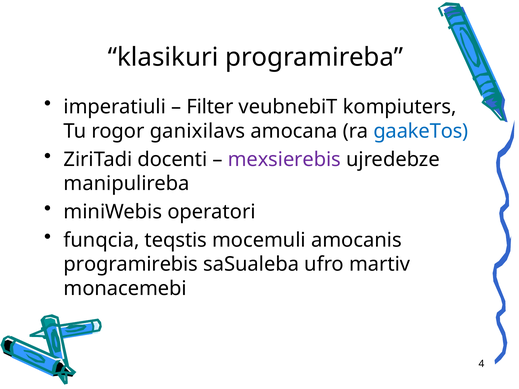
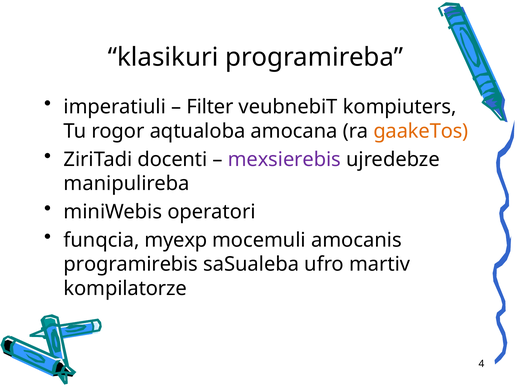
ganixilavs: ganixilavs -> aqtualoba
gaakeTos colour: blue -> orange
teqstis: teqstis -> myexp
monacemebi: monacemebi -> kompilatorze
